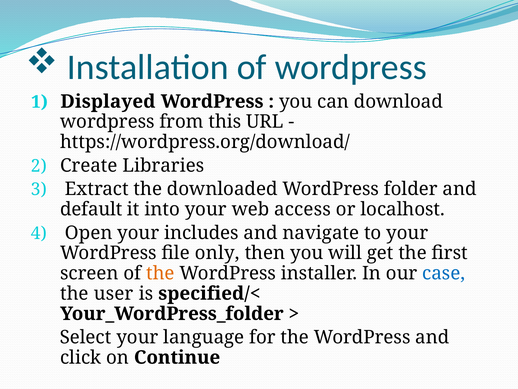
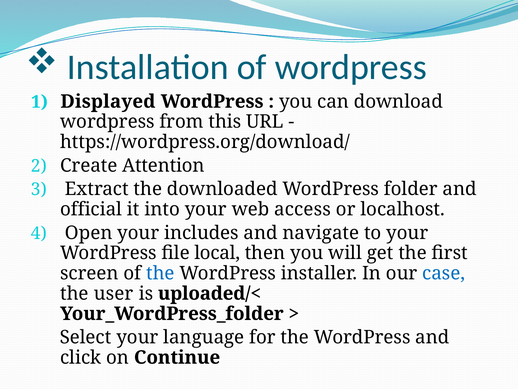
Libraries: Libraries -> Attention
default: default -> official
only: only -> local
the at (160, 273) colour: orange -> blue
specified/<: specified/< -> uploaded/<
